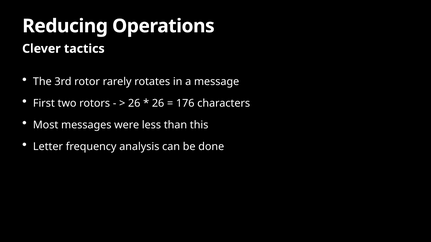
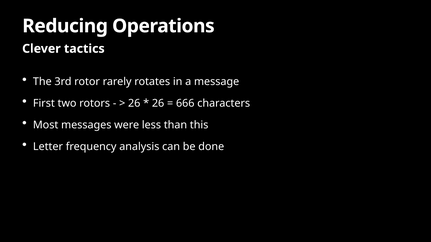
176: 176 -> 666
